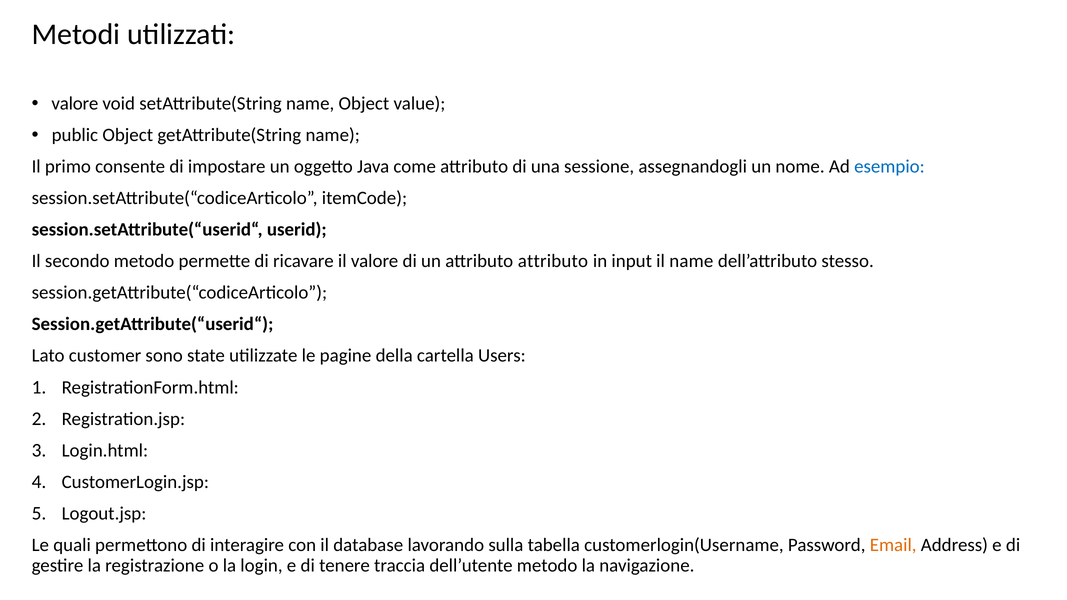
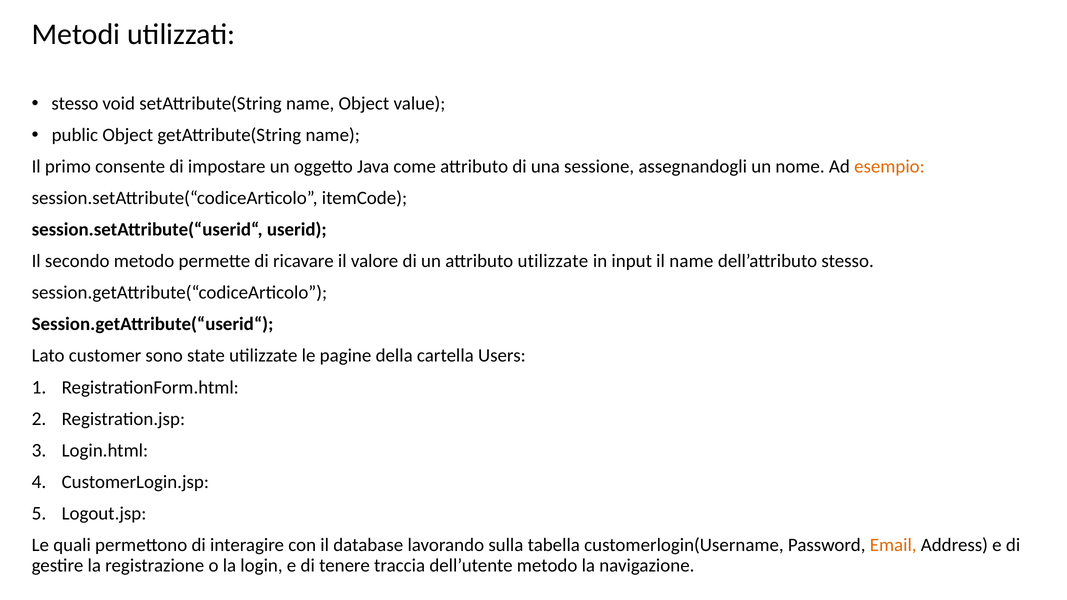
valore at (75, 104): valore -> stesso
esempio colour: blue -> orange
attributo attributo: attributo -> utilizzate
